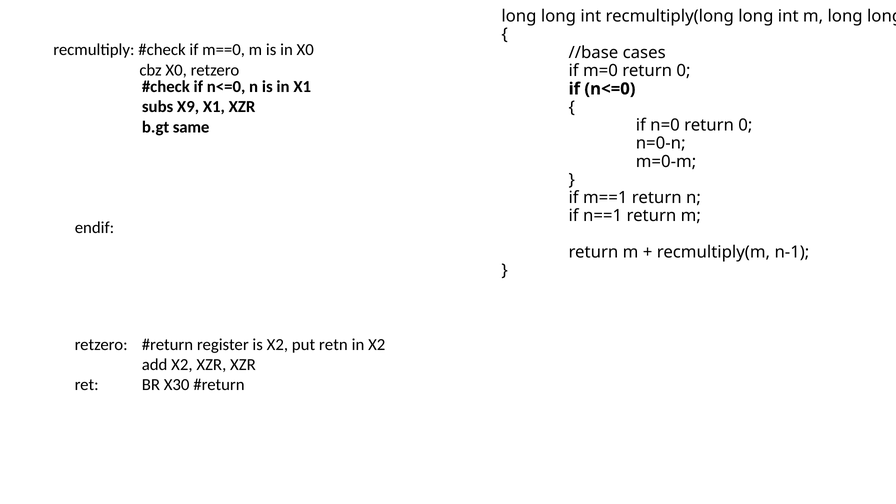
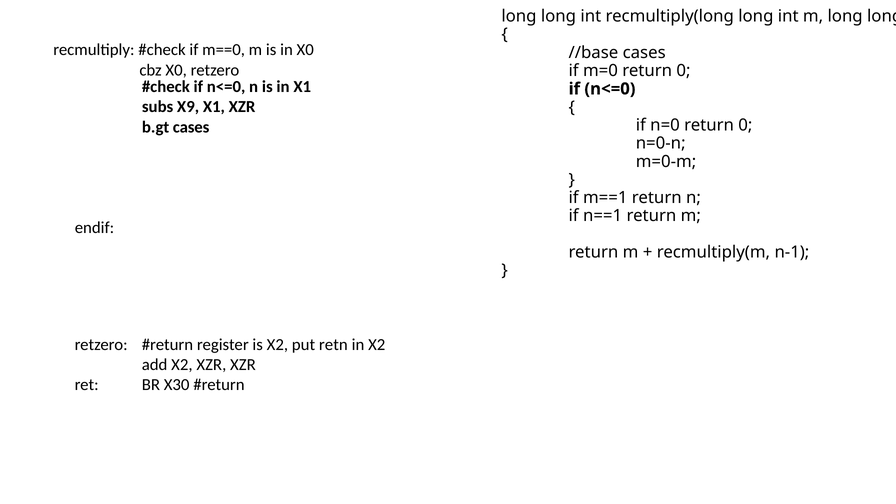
b.gt same: same -> cases
